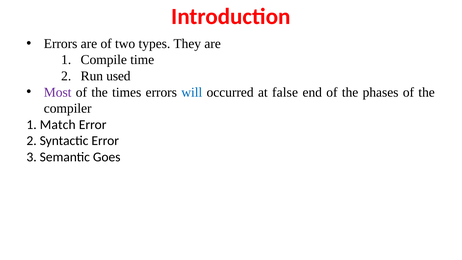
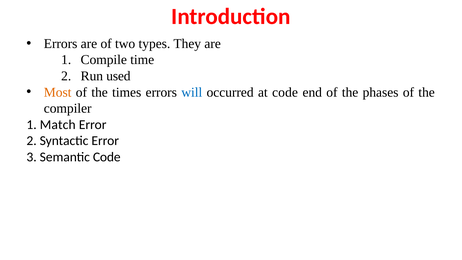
Most colour: purple -> orange
at false: false -> code
Semantic Goes: Goes -> Code
